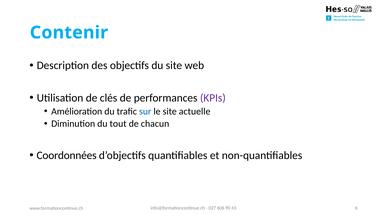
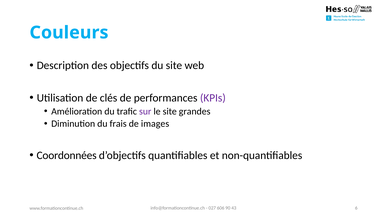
Contenir: Contenir -> Couleurs
sur colour: blue -> purple
actuelle: actuelle -> grandes
tout: tout -> frais
chacun: chacun -> images
